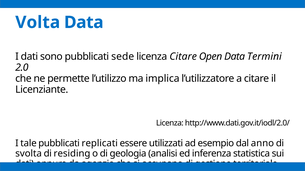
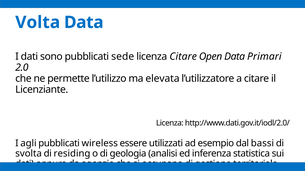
Termini: Termini -> Primari
implica: implica -> elevata
tale: tale -> agli
replicati: replicati -> wireless
anno: anno -> bassi
